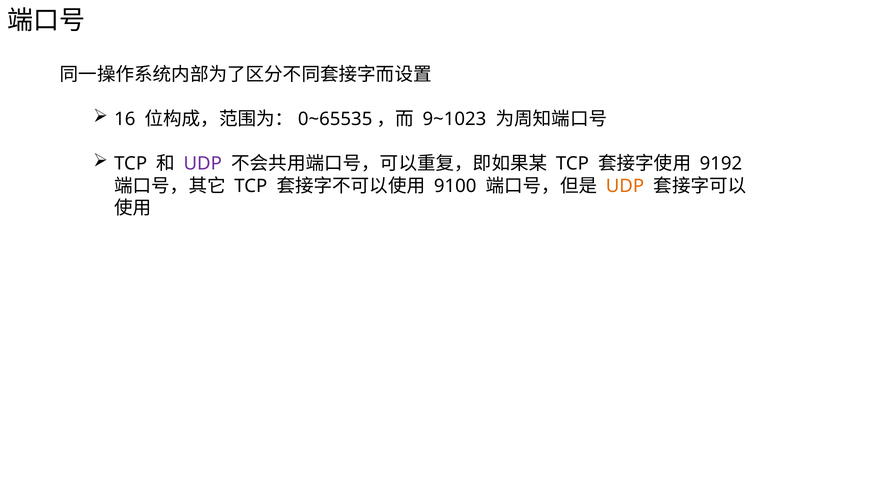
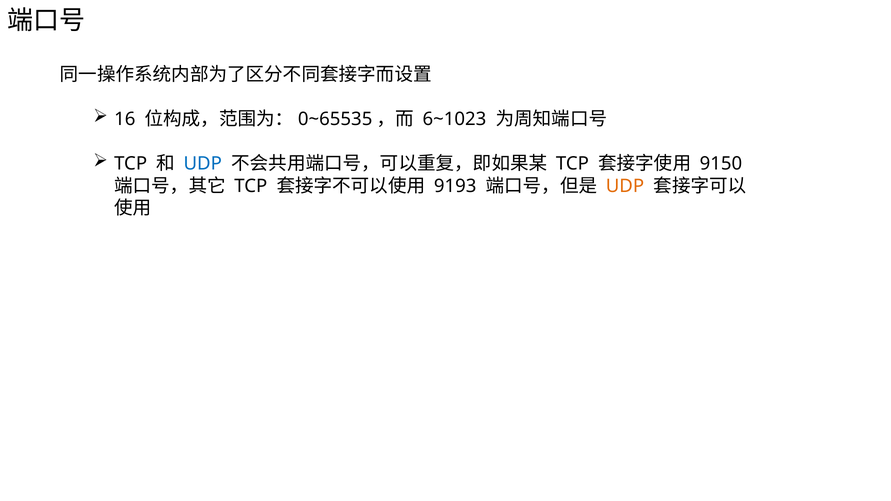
9~1023: 9~1023 -> 6~1023
UDP at (203, 164) colour: purple -> blue
9192: 9192 -> 9150
9100: 9100 -> 9193
